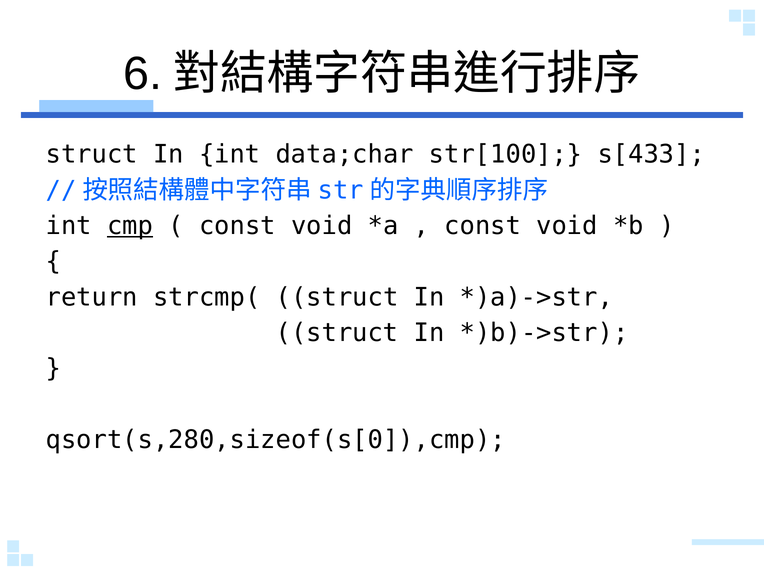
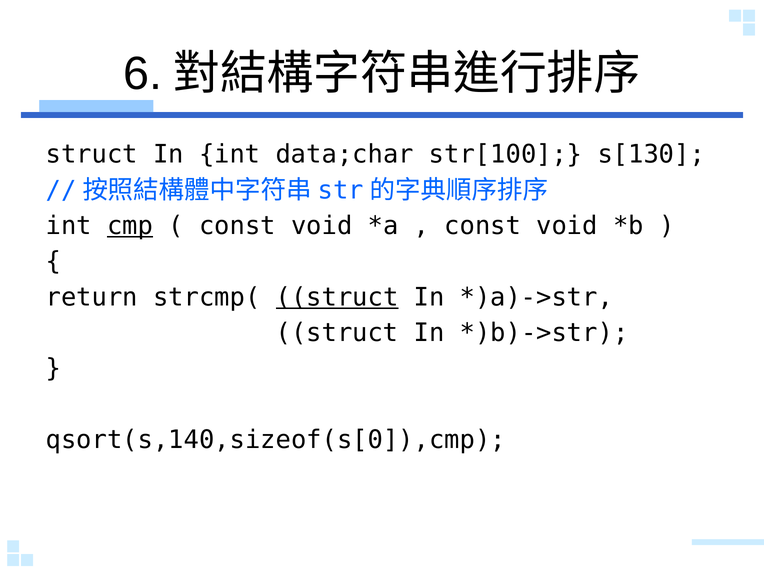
s[433: s[433 -> s[130
struct at (337, 297) underline: none -> present
qsort(s,280,sizeof(s[0]),cmp: qsort(s,280,sizeof(s[0]),cmp -> qsort(s,140,sizeof(s[0]),cmp
